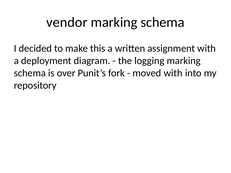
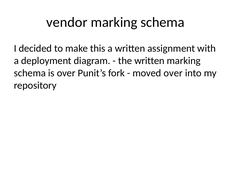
the logging: logging -> written
moved with: with -> over
